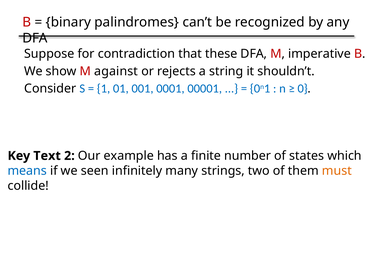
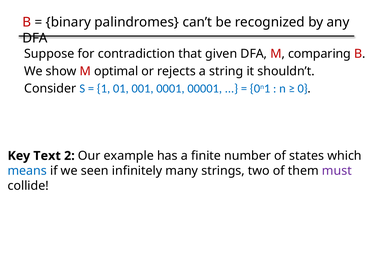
these: these -> given
imperative: imperative -> comparing
against: against -> optimal
must colour: orange -> purple
